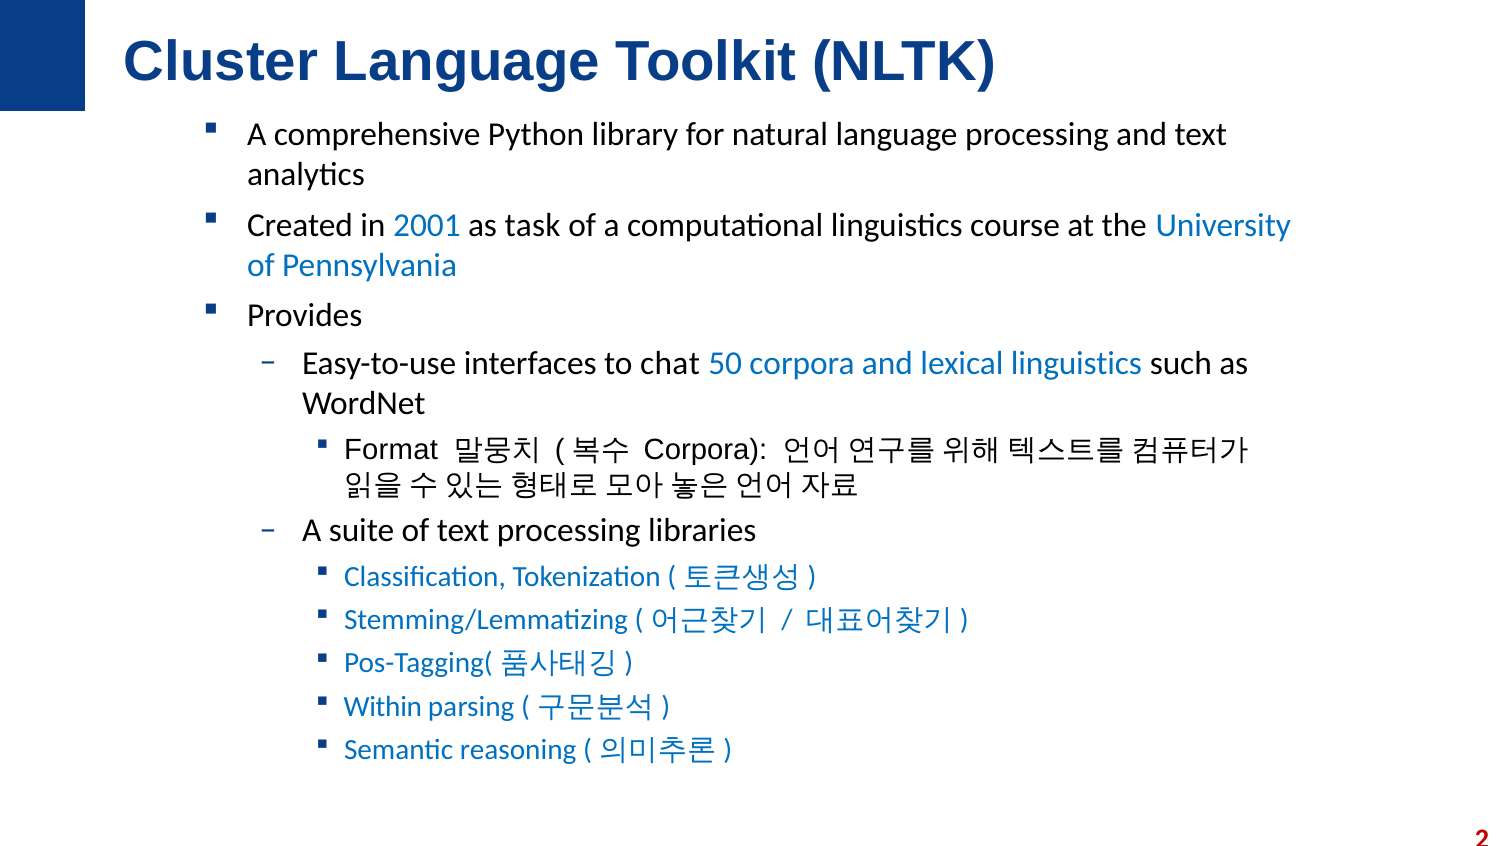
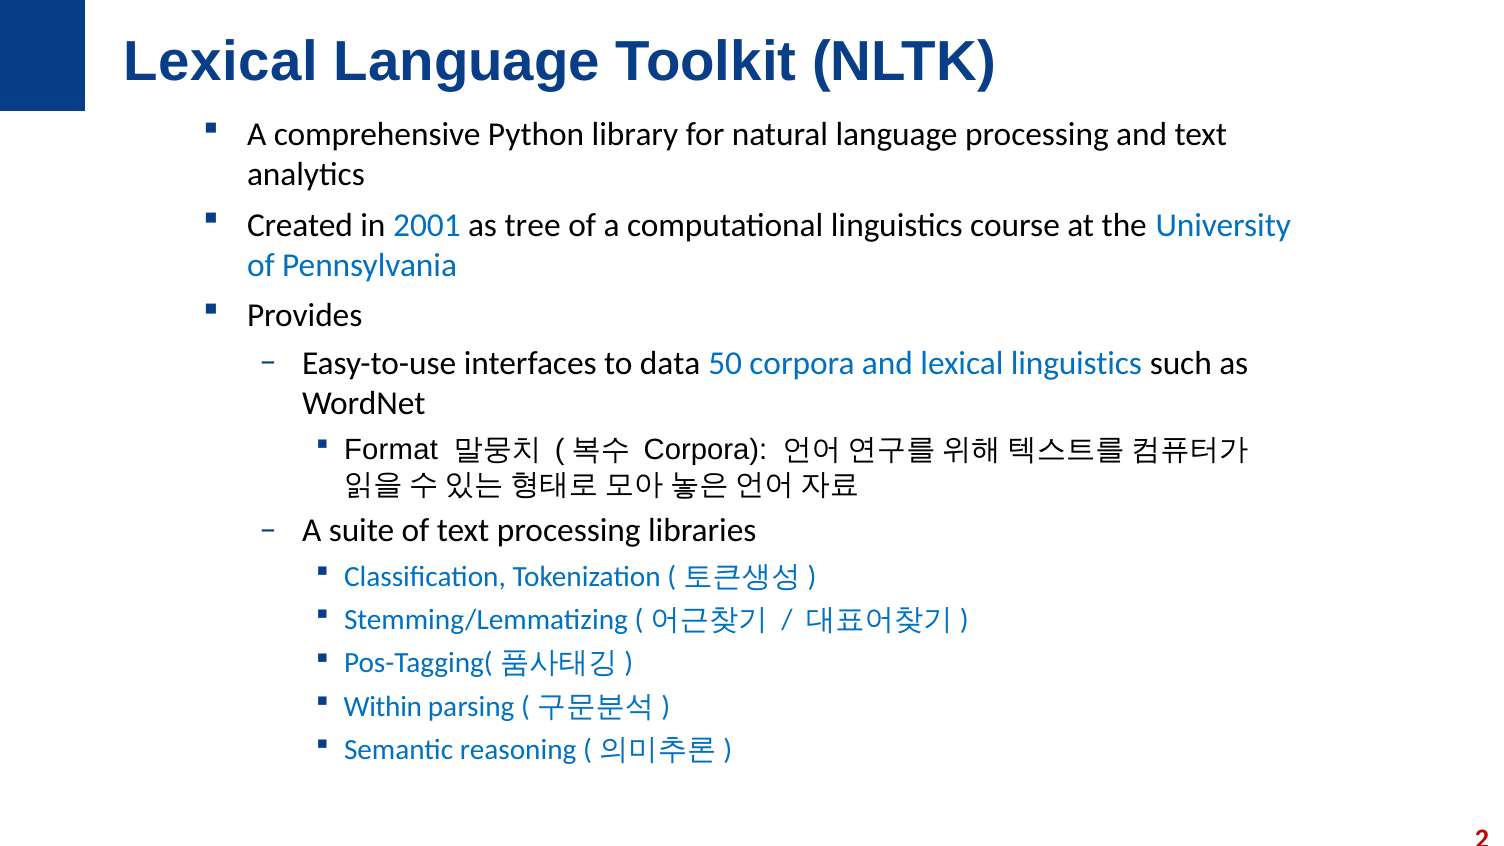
Cluster at (221, 62): Cluster -> Lexical
task: task -> tree
chat: chat -> data
